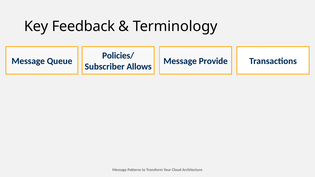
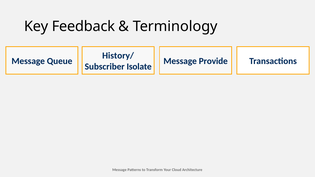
Policies/: Policies/ -> History/
Allows: Allows -> Isolate
